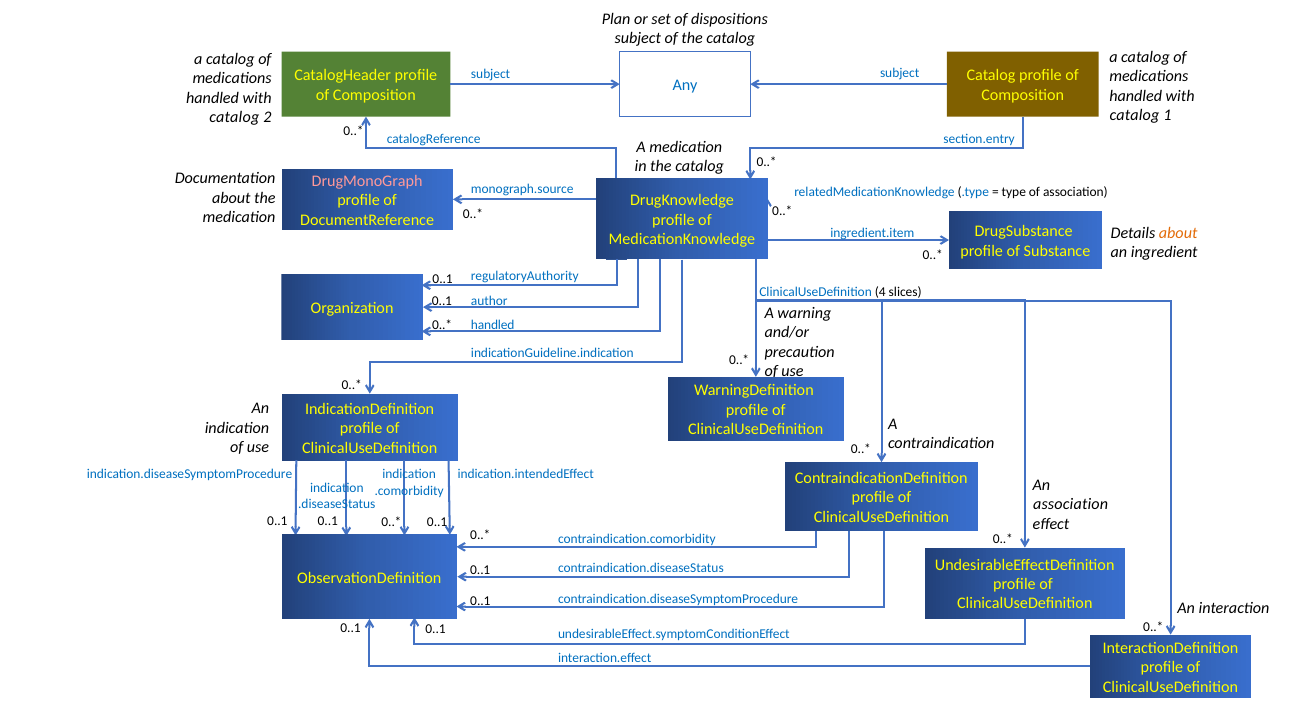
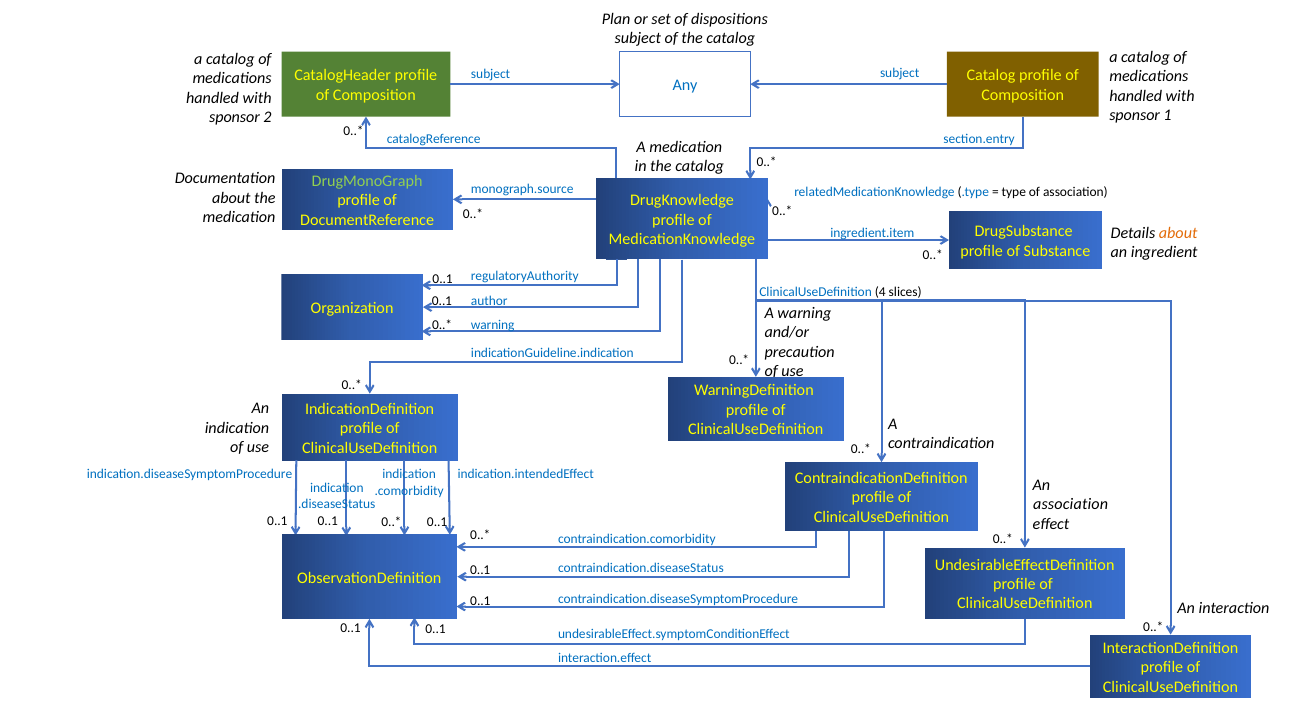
catalog at (1135, 115): catalog -> sponsor
catalog at (234, 117): catalog -> sponsor
DrugMonoGraph colour: pink -> light green
handled at (493, 325): handled -> warning
